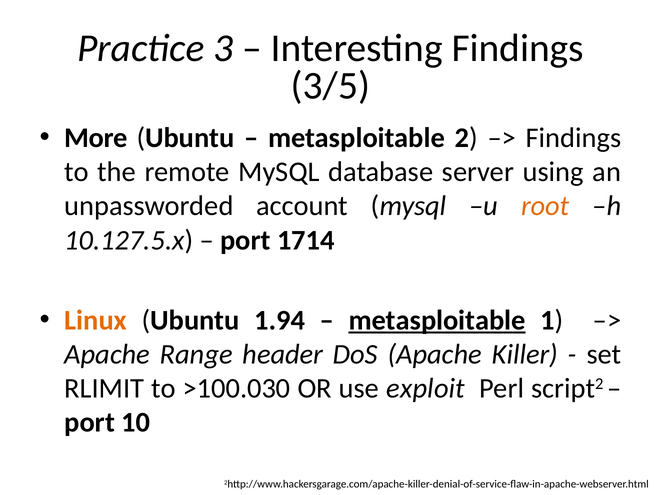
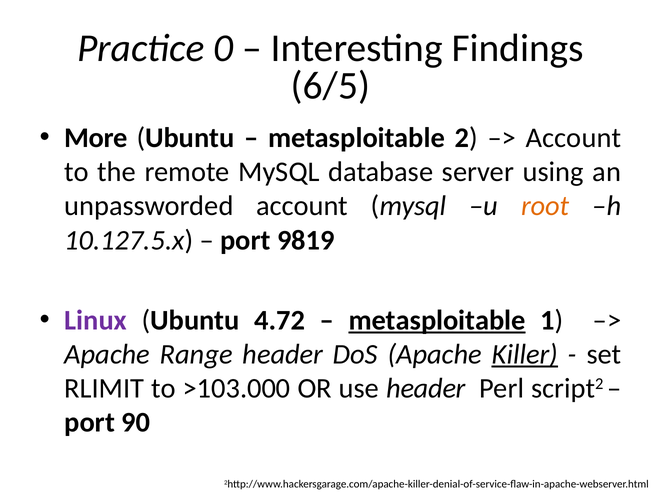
3: 3 -> 0
3/5: 3/5 -> 6/5
Findings at (573, 138): Findings -> Account
1714: 1714 -> 9819
Linux colour: orange -> purple
1.94: 1.94 -> 4.72
Killer underline: none -> present
>100.030: >100.030 -> >103.000
use exploit: exploit -> header
10: 10 -> 90
